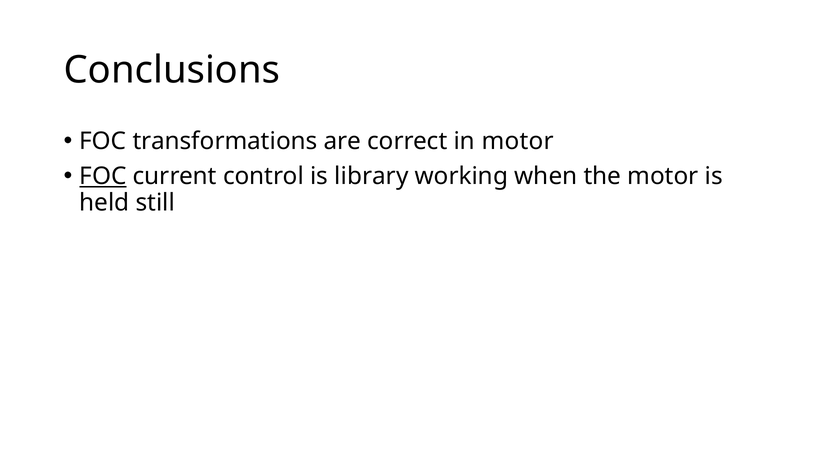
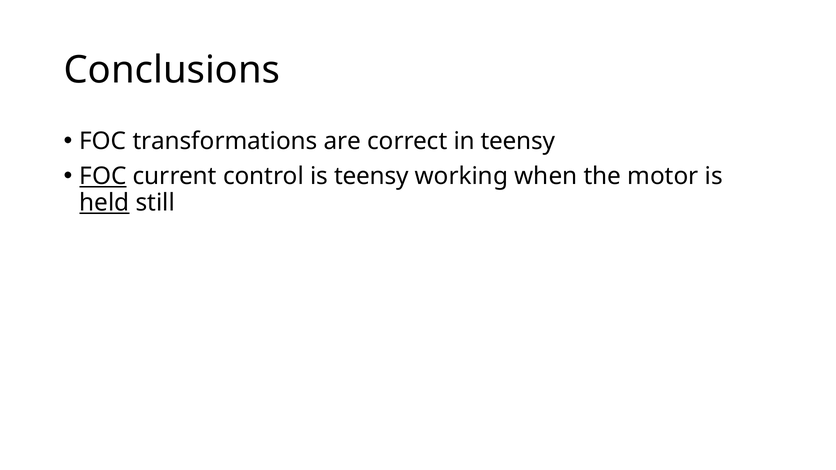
in motor: motor -> teensy
is library: library -> teensy
held underline: none -> present
